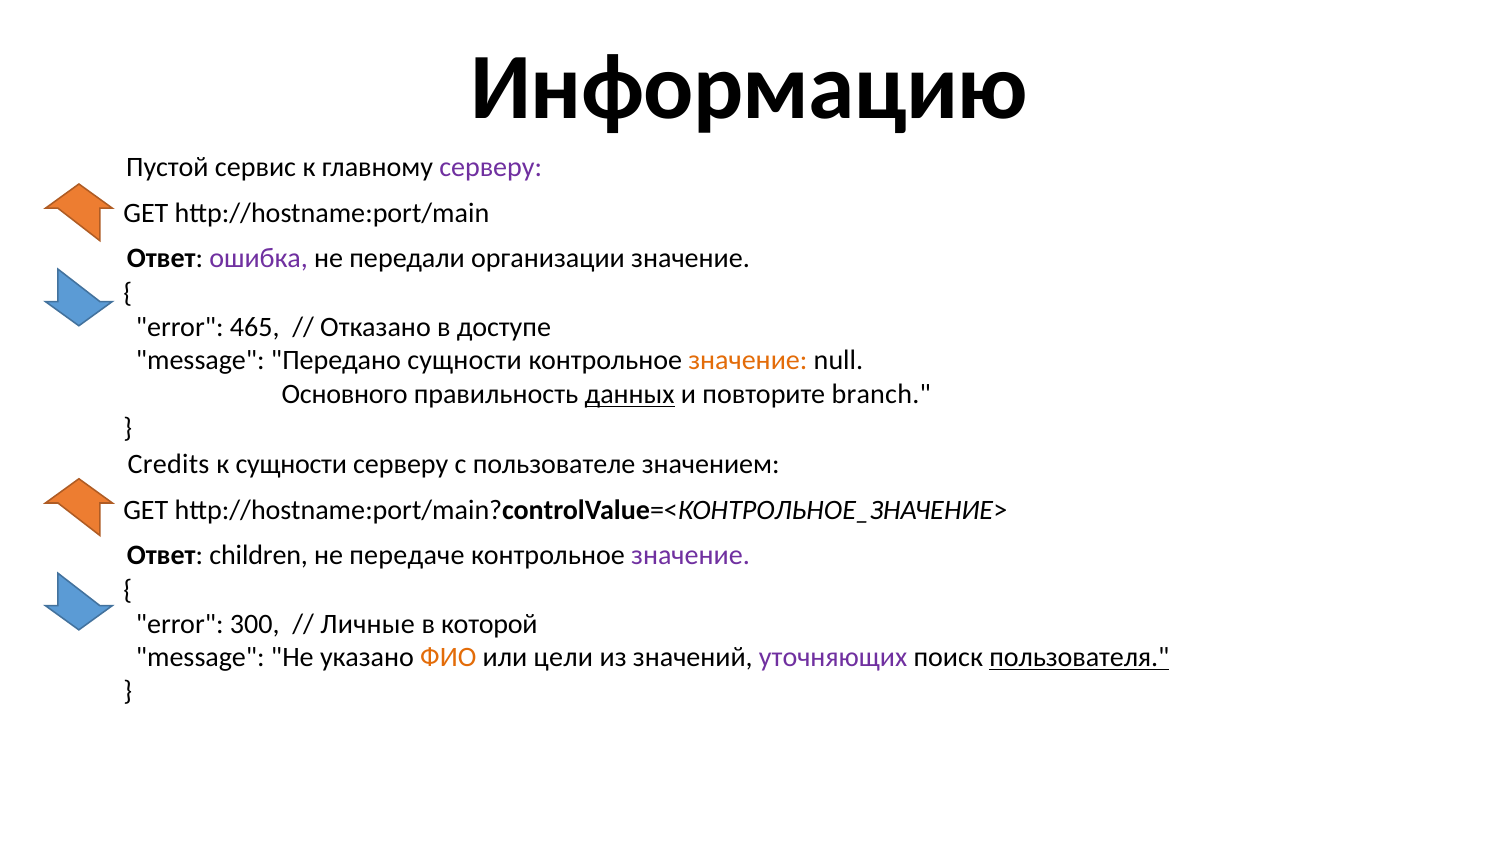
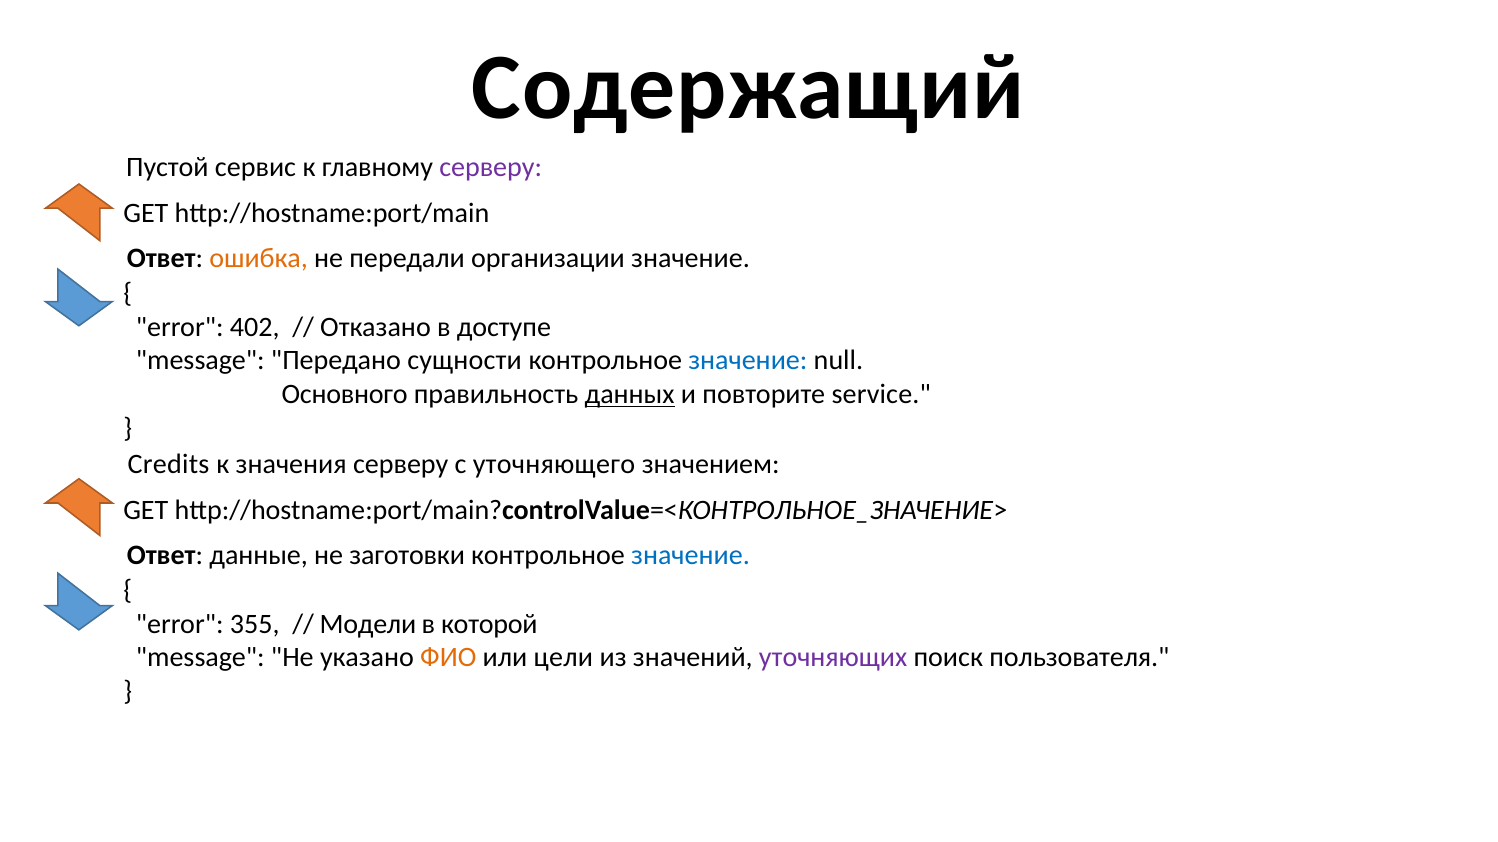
Информацию: Информацию -> Содержащий
ошибка colour: purple -> orange
465: 465 -> 402
значение at (748, 361) colour: orange -> blue
branch: branch -> service
к сущности: сущности -> значения
пользователе: пользователе -> уточняющего
children: children -> данные
передаче: передаче -> заготовки
значение at (691, 556) colour: purple -> blue
300: 300 -> 355
Личные: Личные -> Модели
пользователя underline: present -> none
